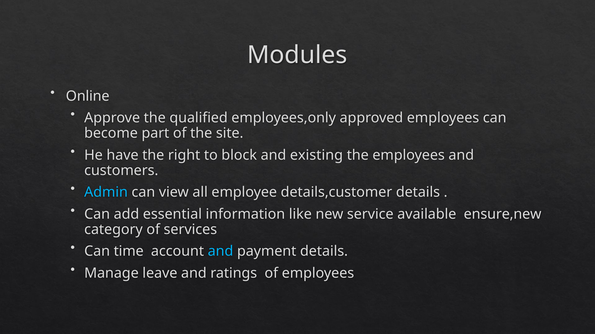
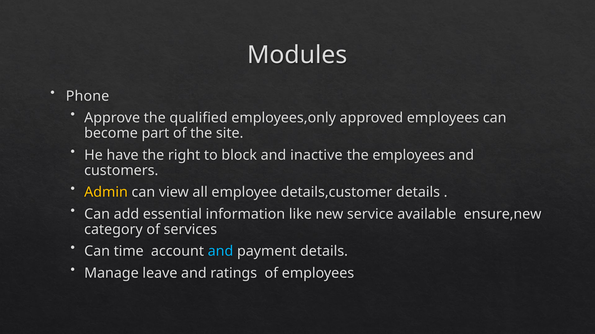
Online: Online -> Phone
existing: existing -> inactive
Admin colour: light blue -> yellow
